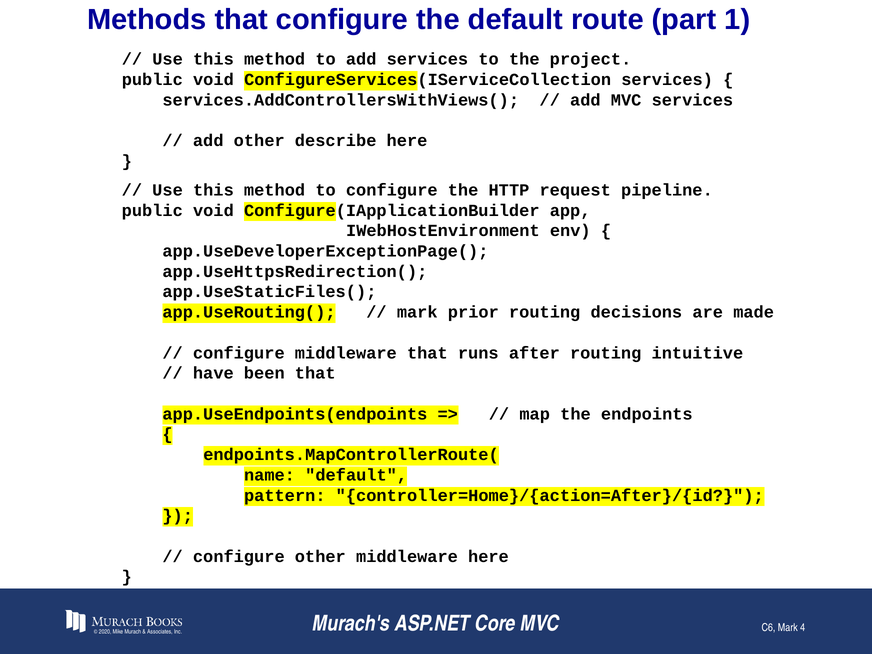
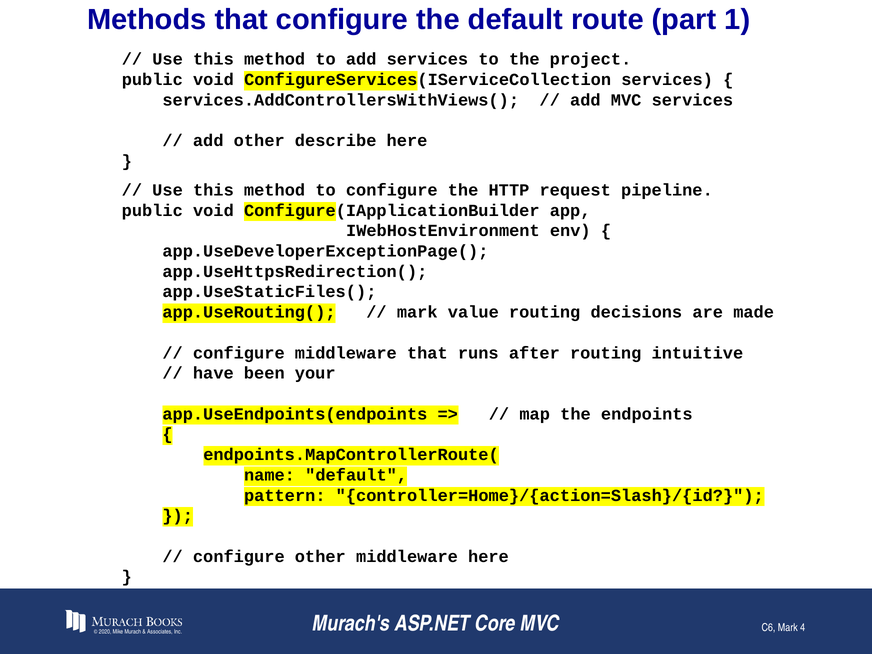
prior: prior -> value
been that: that -> your
controller=Home}/{action=After}/{id: controller=Home}/{action=After}/{id -> controller=Home}/{action=Slash}/{id
